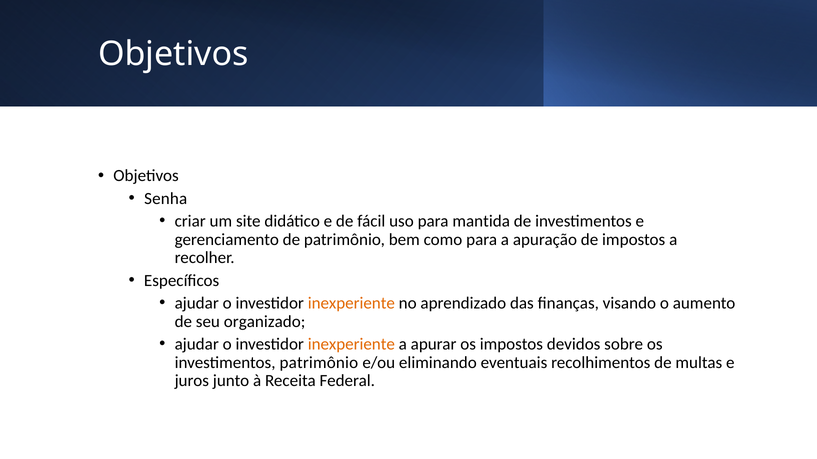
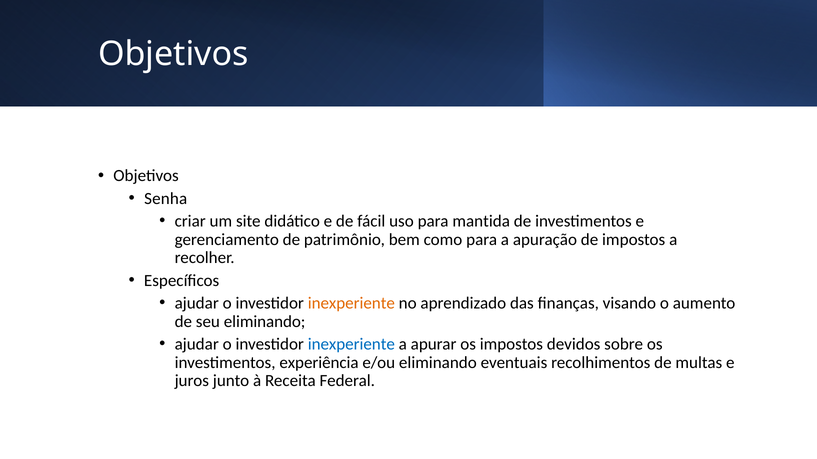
seu organizado: organizado -> eliminando
inexperiente at (351, 344) colour: orange -> blue
investimentos patrimônio: patrimônio -> experiência
